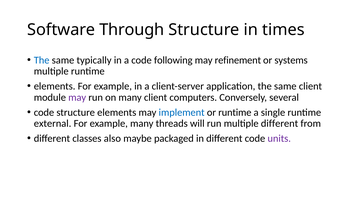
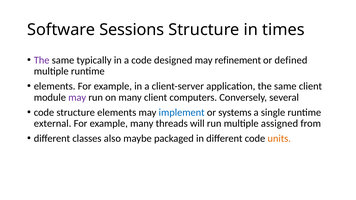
Through: Through -> Sessions
The at (42, 60) colour: blue -> purple
following: following -> designed
systems: systems -> defined
or runtime: runtime -> systems
multiple different: different -> assigned
units colour: purple -> orange
